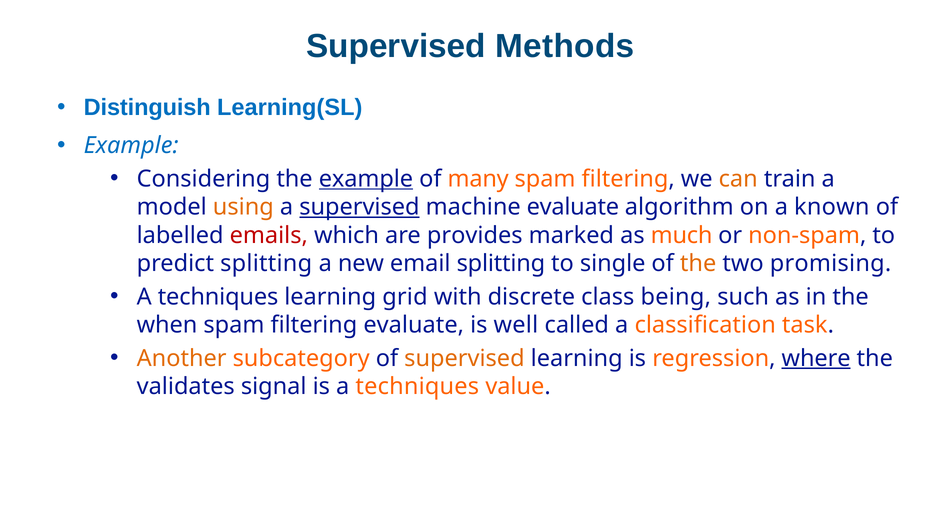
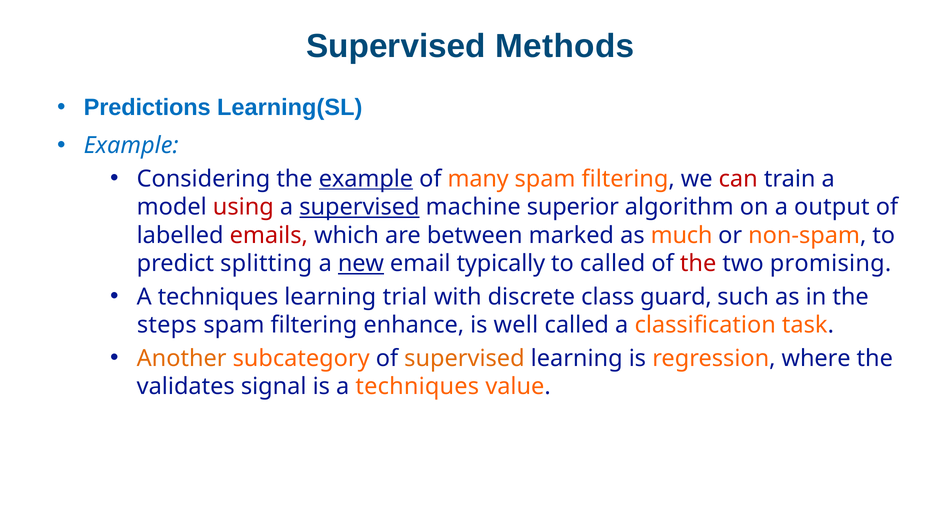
Distinguish: Distinguish -> Predictions
can colour: orange -> red
using colour: orange -> red
machine evaluate: evaluate -> superior
known: known -> output
provides: provides -> between
new underline: none -> present
email splitting: splitting -> typically
to single: single -> called
the at (698, 264) colour: orange -> red
grid: grid -> trial
being: being -> guard
when: when -> steps
filtering evaluate: evaluate -> enhance
where underline: present -> none
